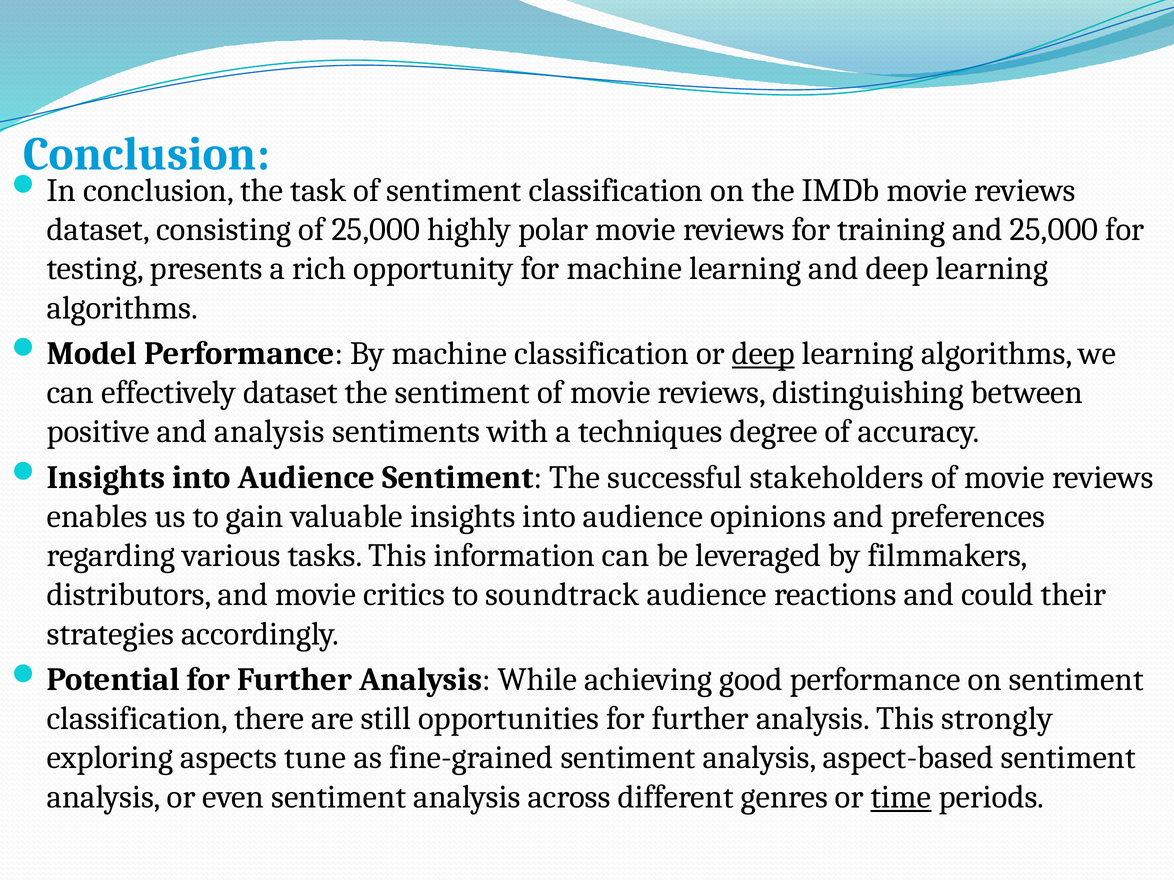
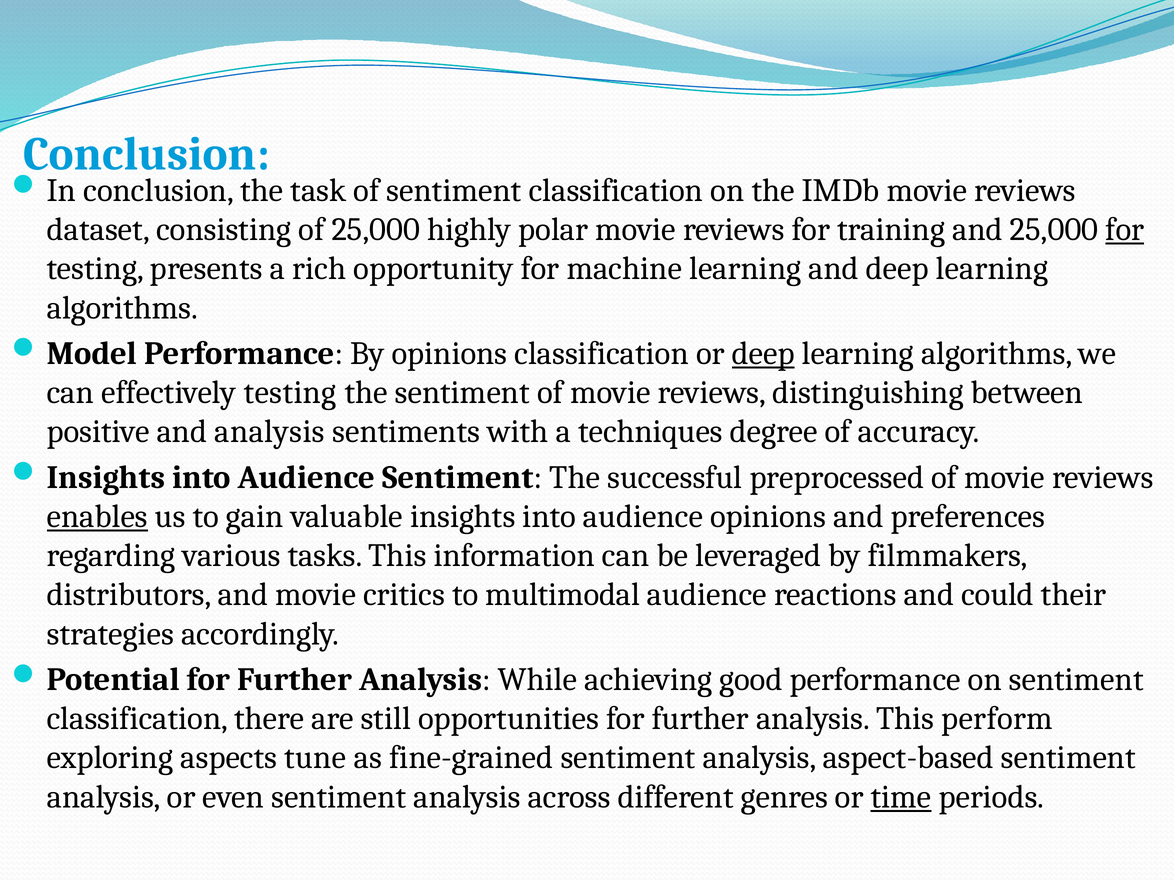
for at (1125, 230) underline: none -> present
By machine: machine -> opinions
effectively dataset: dataset -> testing
stakeholders: stakeholders -> preprocessed
enables underline: none -> present
soundtrack: soundtrack -> multimodal
strongly: strongly -> perform
